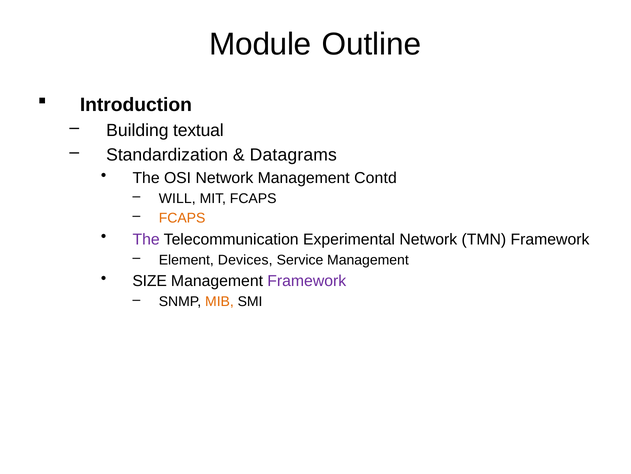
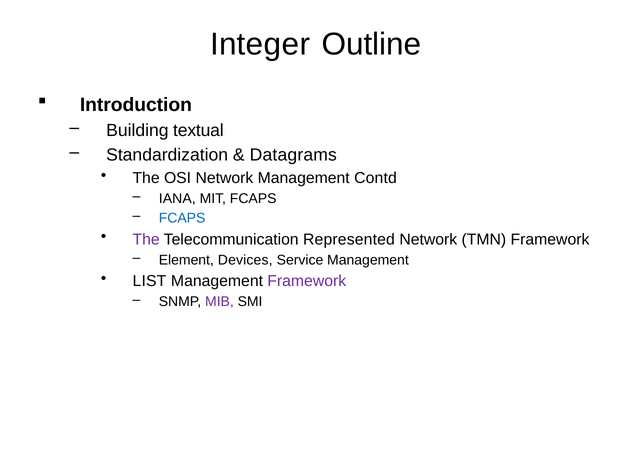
Module: Module -> Integer
WILL: WILL -> IANA
FCAPS at (182, 218) colour: orange -> blue
Experimental: Experimental -> Represented
SIZE: SIZE -> LIST
MIB colour: orange -> purple
